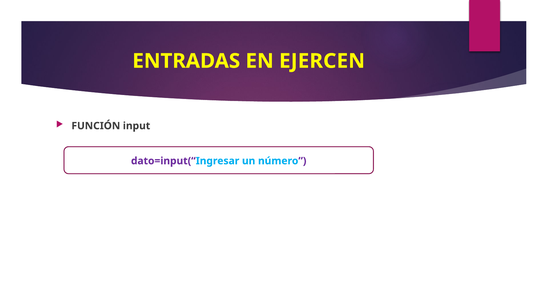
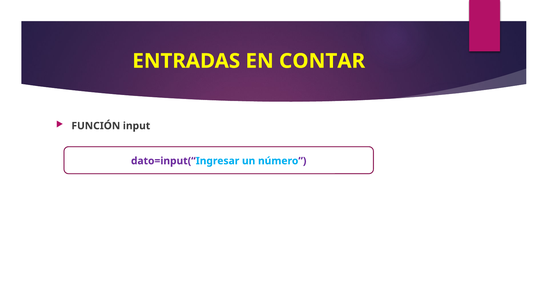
EJERCEN: EJERCEN -> CONTAR
